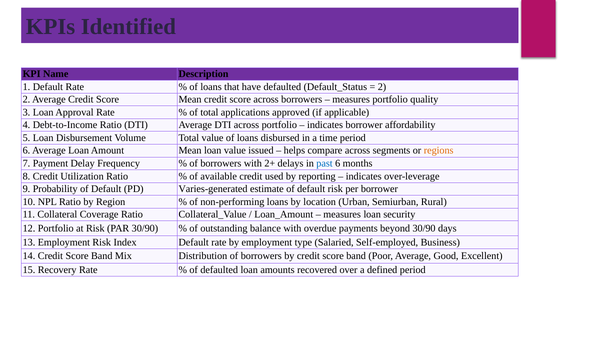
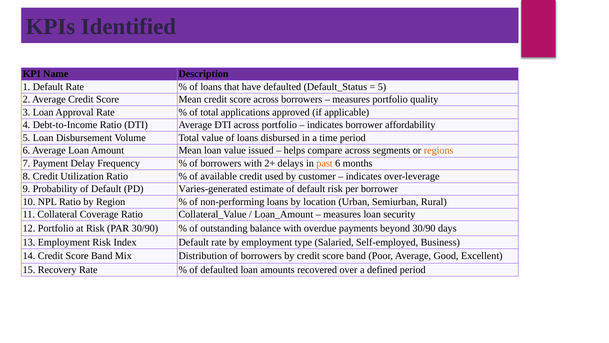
2 at (382, 87): 2 -> 5
past colour: blue -> orange
reporting: reporting -> customer
